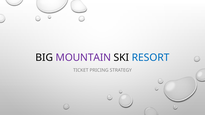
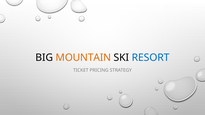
MOUNTAIN colour: purple -> orange
